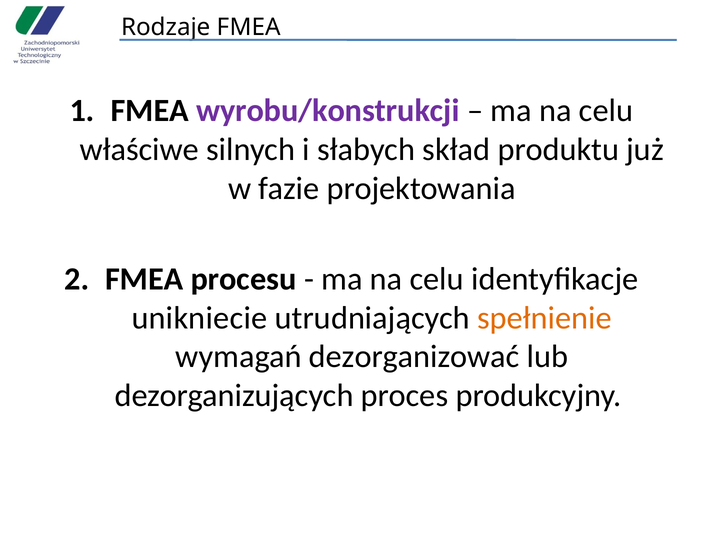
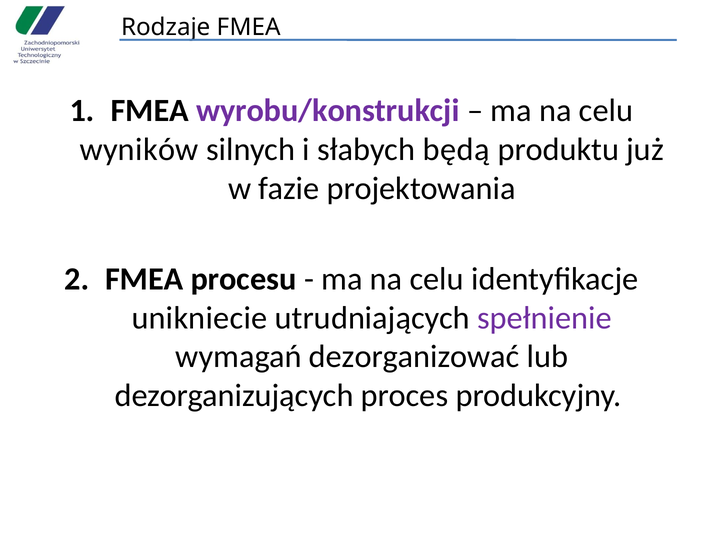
właściwe: właściwe -> wyników
skład: skład -> będą
spełnienie colour: orange -> purple
